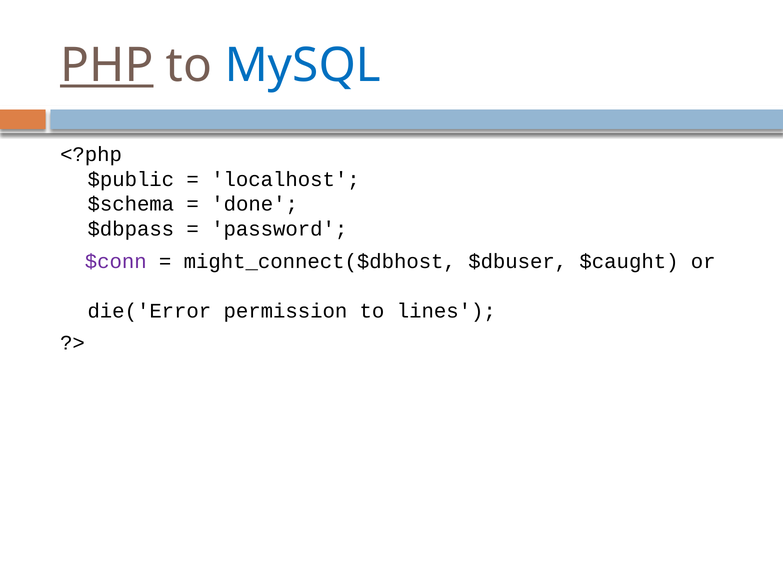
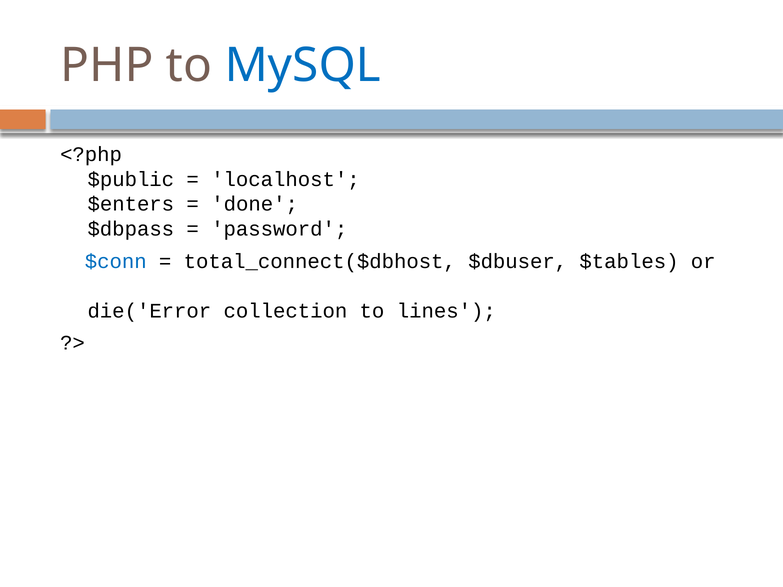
PHP underline: present -> none
$schema: $schema -> $enters
$conn colour: purple -> blue
might_connect($dbhost: might_connect($dbhost -> total_connect($dbhost
$caught: $caught -> $tables
permission: permission -> collection
